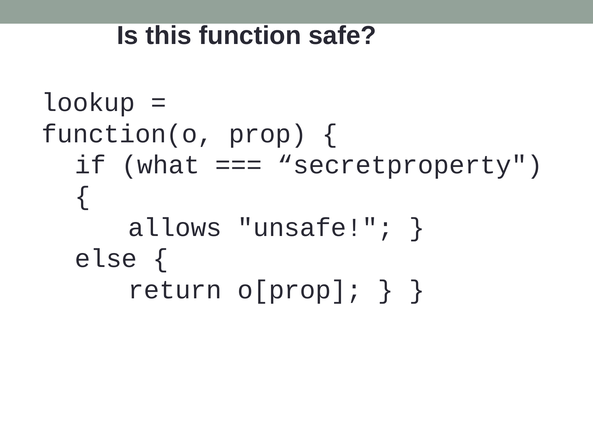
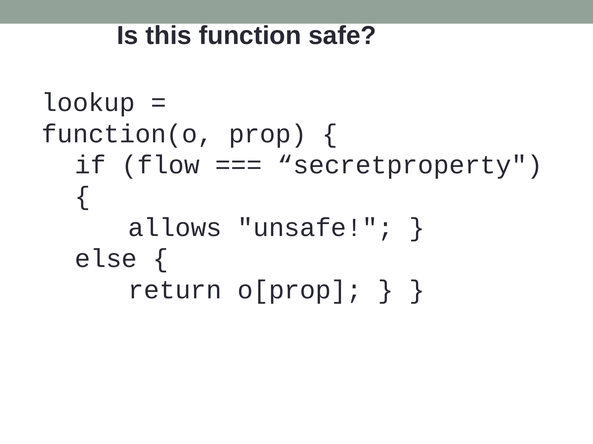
what: what -> flow
